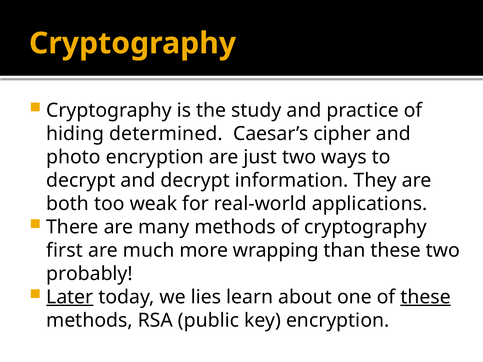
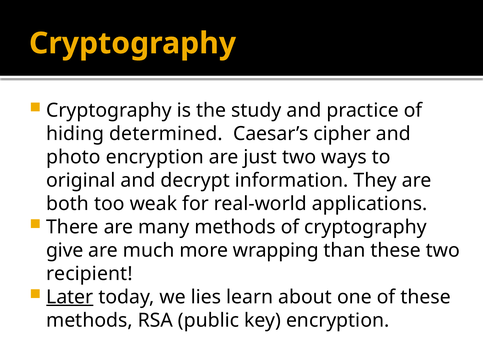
decrypt at (81, 180): decrypt -> original
first: first -> give
probably: probably -> recipient
these at (426, 297) underline: present -> none
